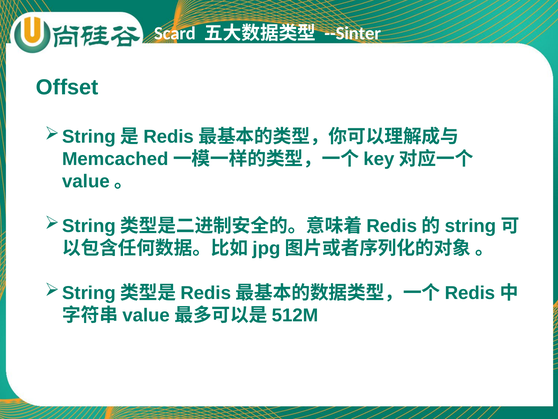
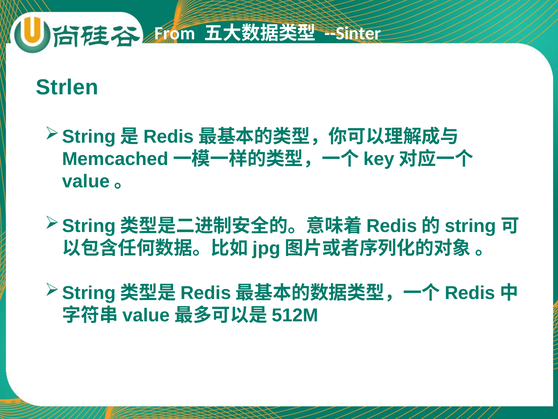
Scard: Scard -> From
Offset: Offset -> Strlen
